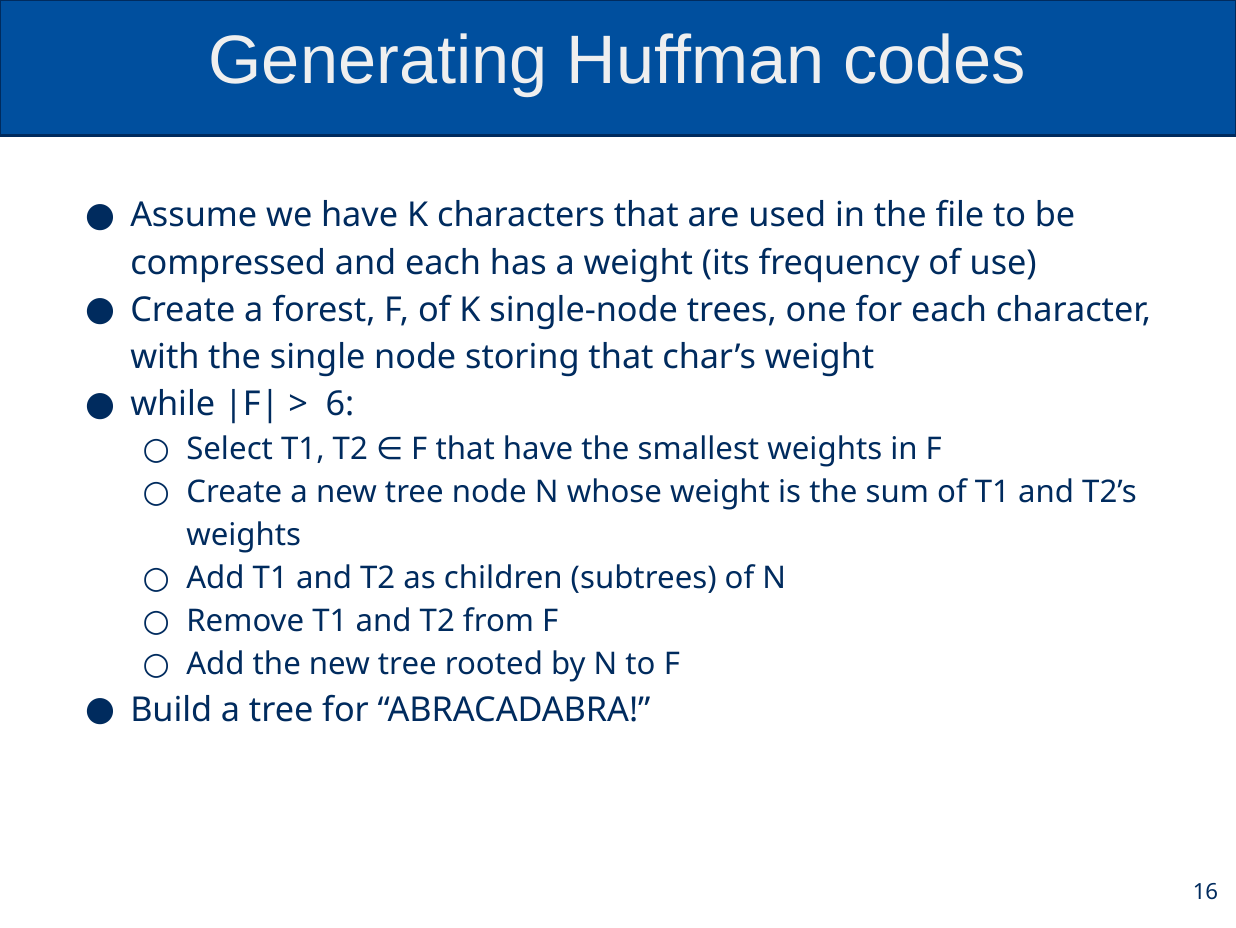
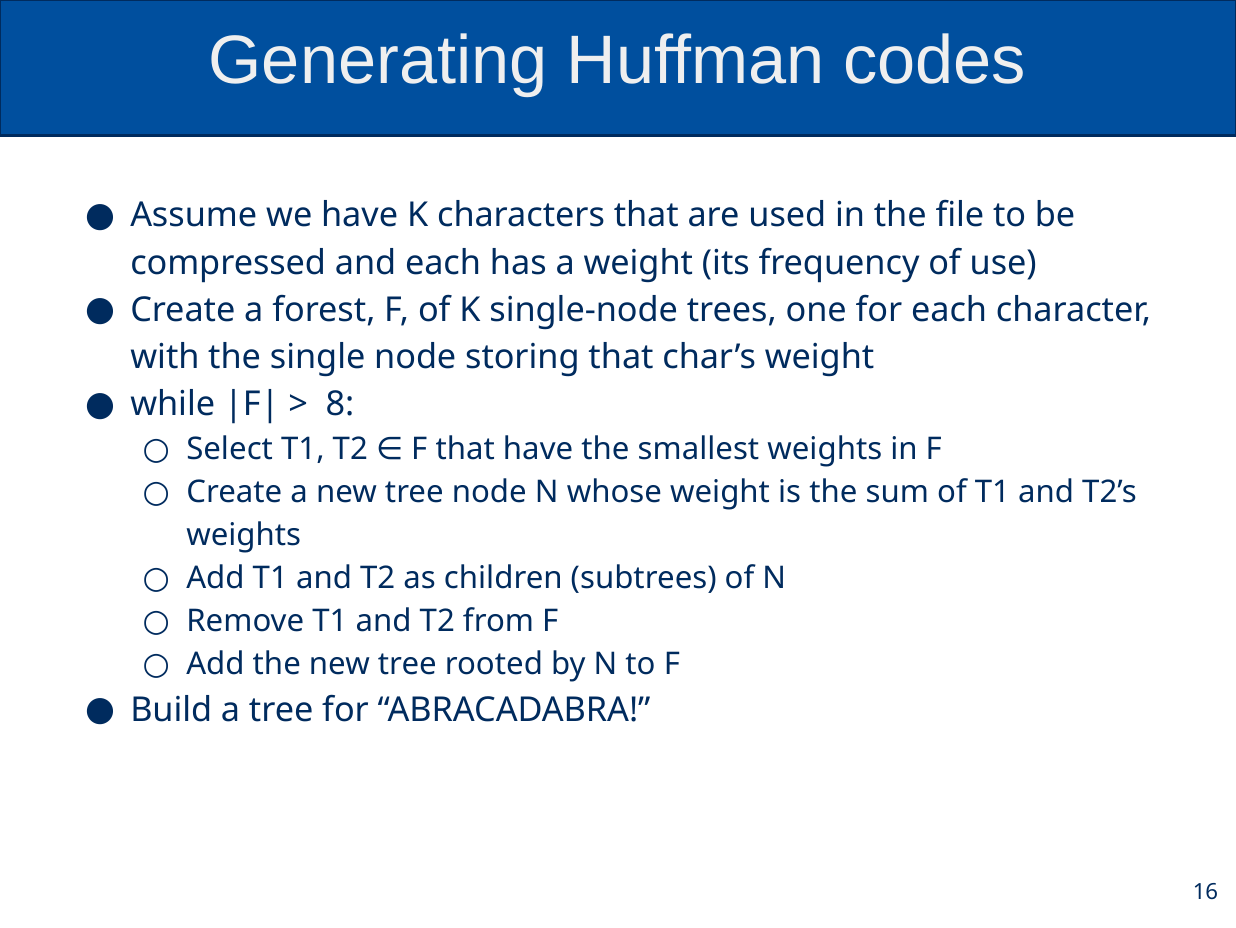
6: 6 -> 8
